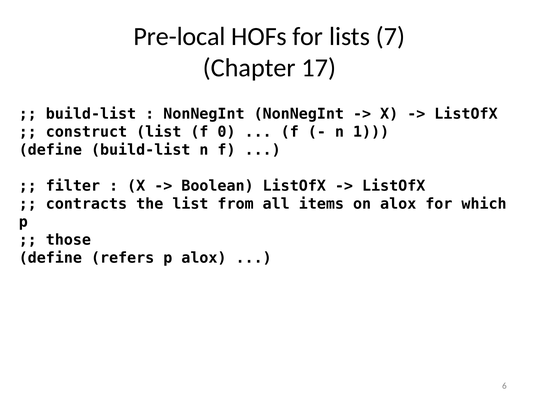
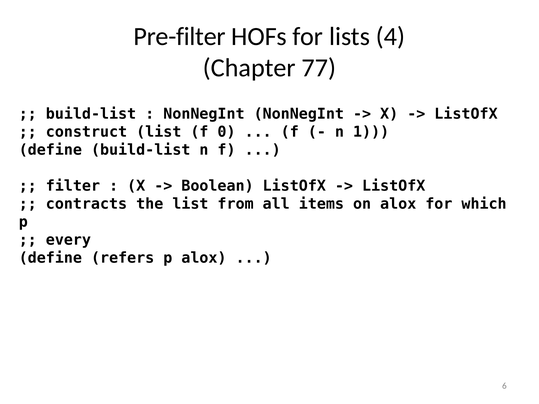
Pre-local: Pre-local -> Pre-filter
7: 7 -> 4
17: 17 -> 77
those: those -> every
